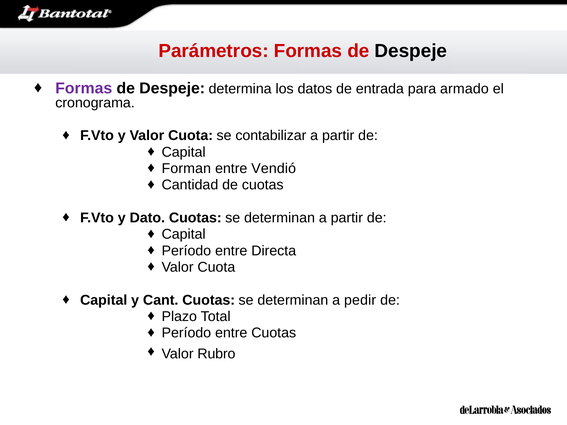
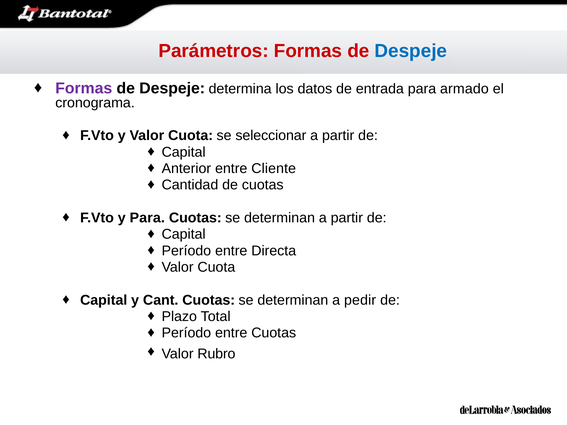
Despeje at (411, 51) colour: black -> blue
contabilizar: contabilizar -> seleccionar
Forman: Forman -> Anterior
Vendió: Vendió -> Cliente
y Dato: Dato -> Para
